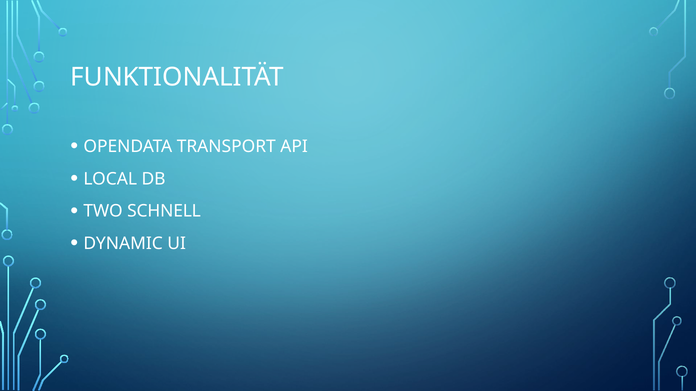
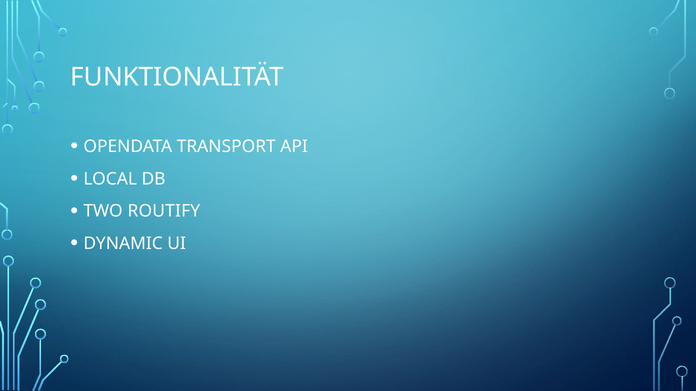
SCHNELL: SCHNELL -> ROUTIFY
